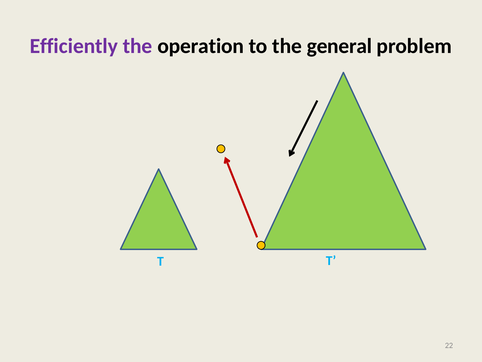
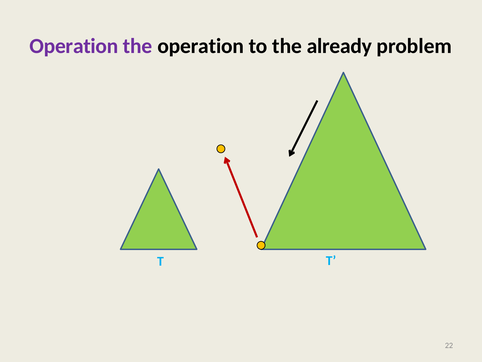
Efficiently at (74, 46): Efficiently -> Operation
general: general -> already
